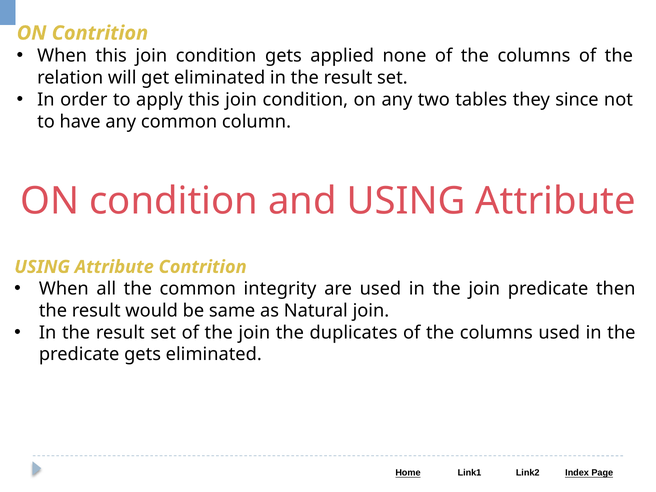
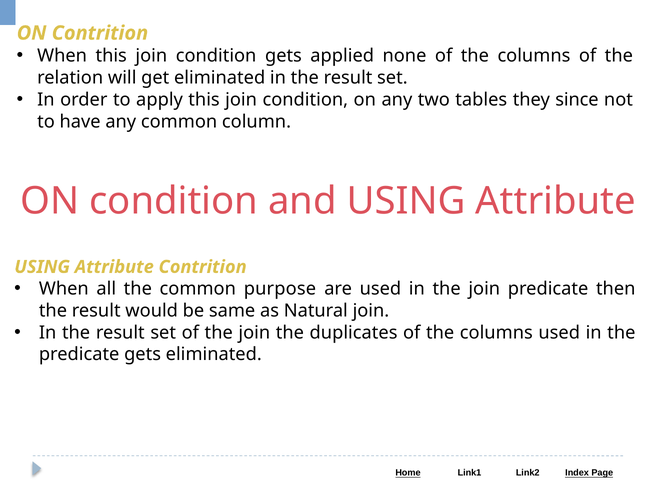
integrity: integrity -> purpose
